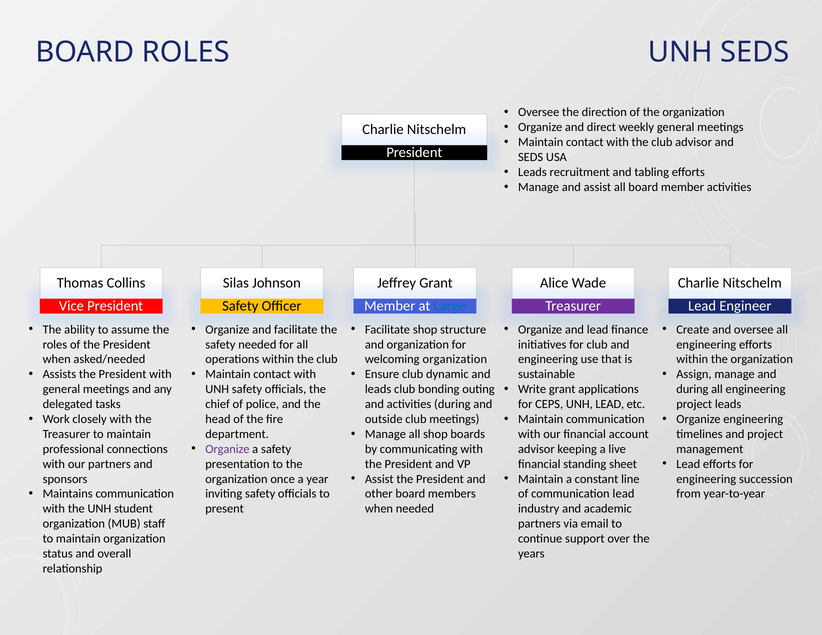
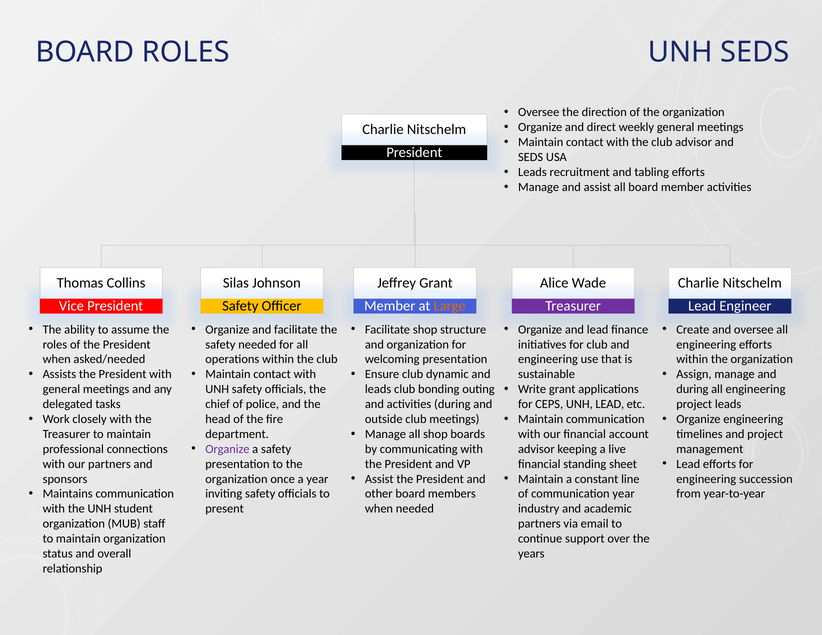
Large colour: blue -> orange
welcoming organization: organization -> presentation
communication lead: lead -> year
